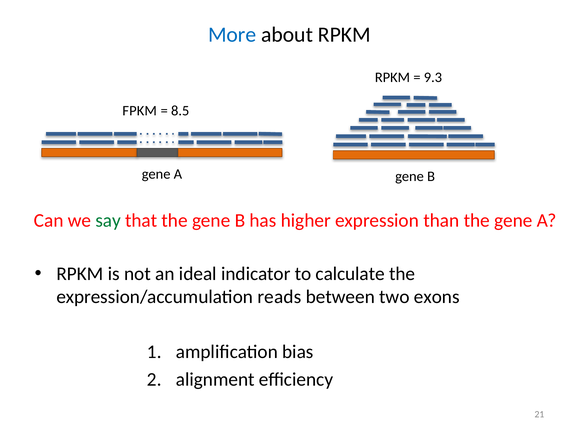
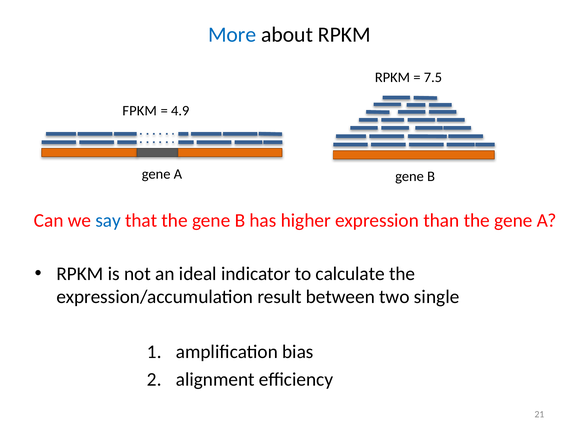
9.3: 9.3 -> 7.5
8.5: 8.5 -> 4.9
say colour: green -> blue
reads: reads -> result
exons: exons -> single
